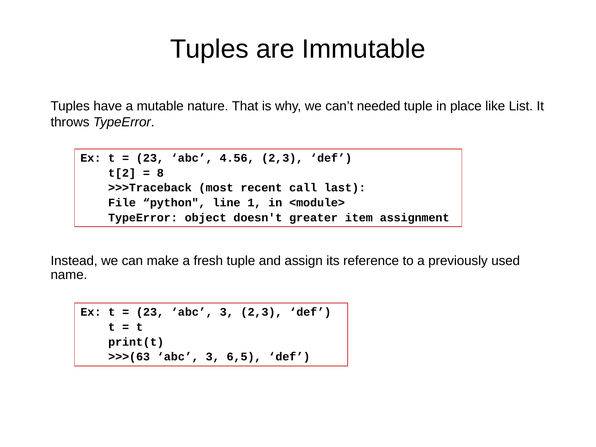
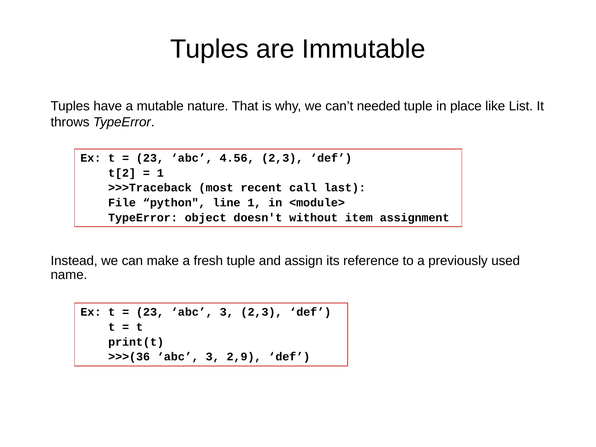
8 at (160, 173): 8 -> 1
greater: greater -> without
>>>(63: >>>(63 -> >>>(36
6,5: 6,5 -> 2,9
